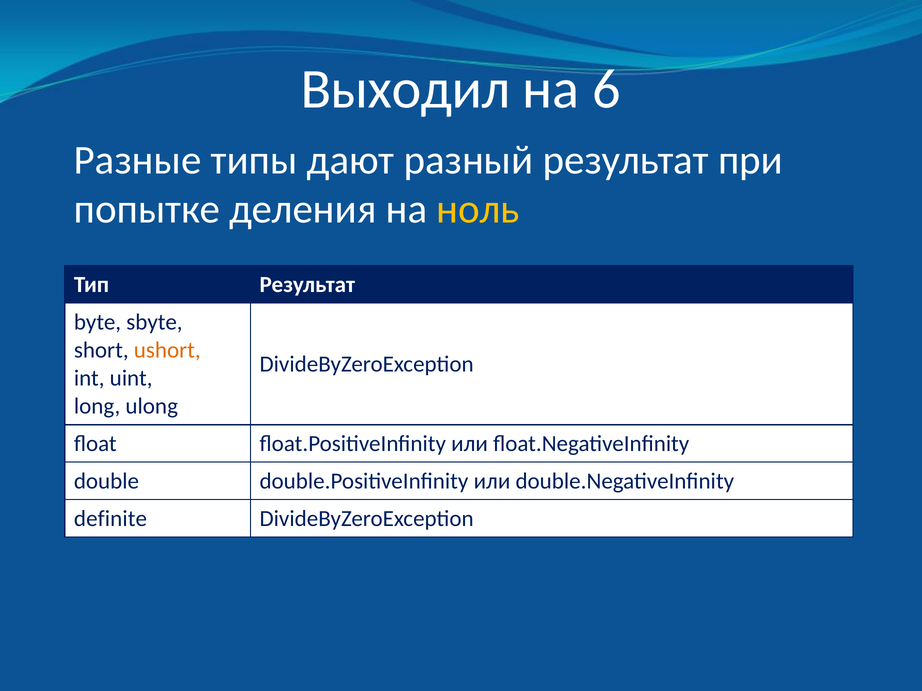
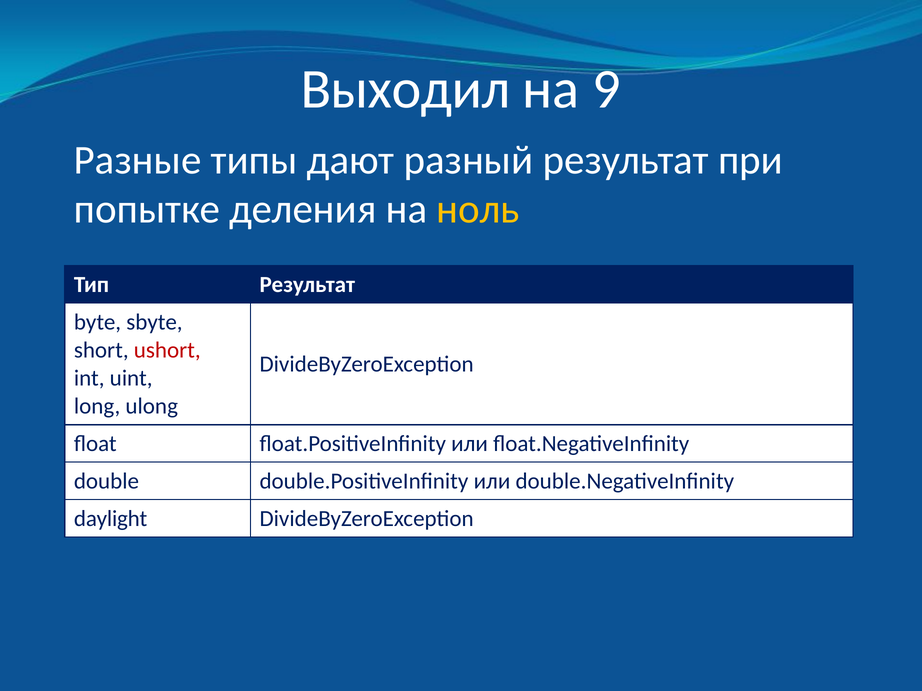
6: 6 -> 9
ushort colour: orange -> red
definite: definite -> daylight
